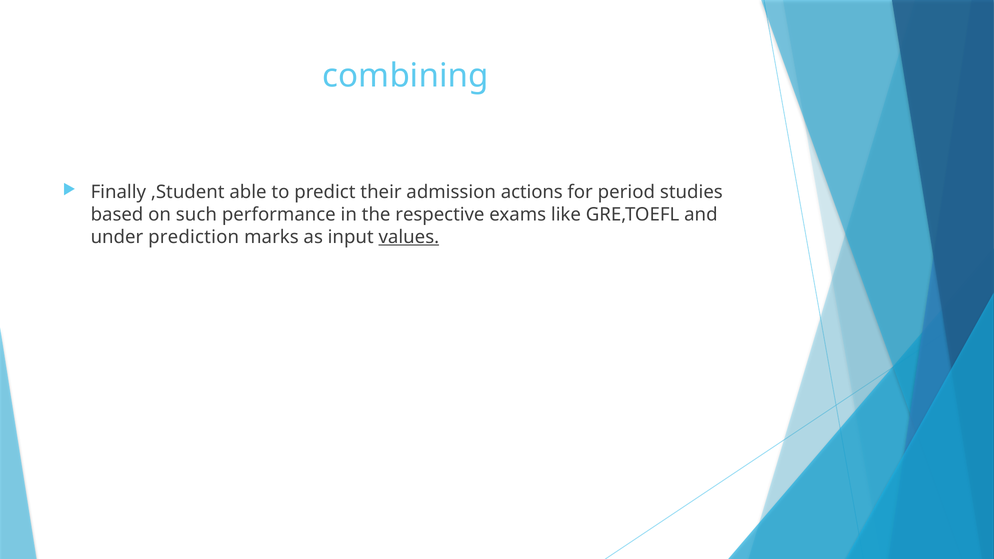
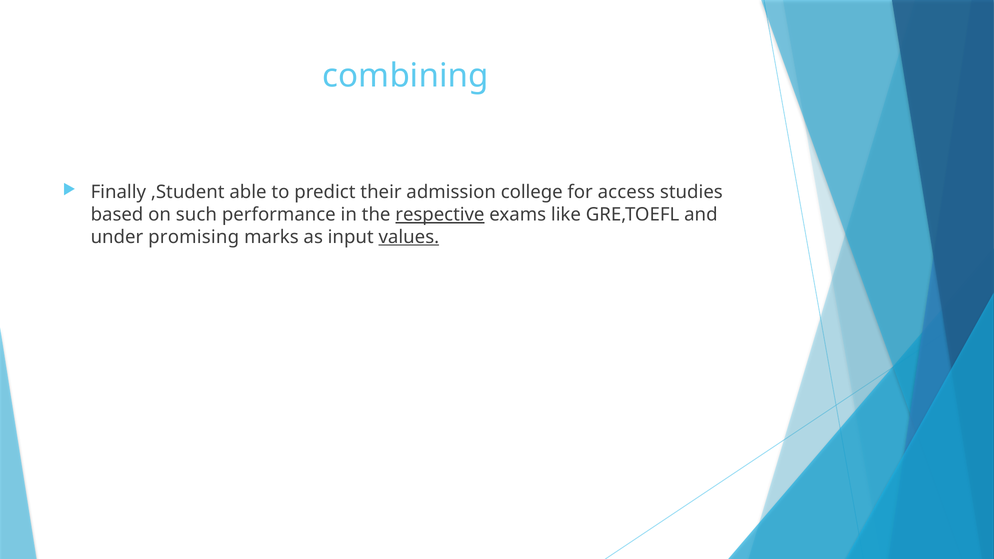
actions: actions -> college
period: period -> access
respective underline: none -> present
prediction: prediction -> promising
